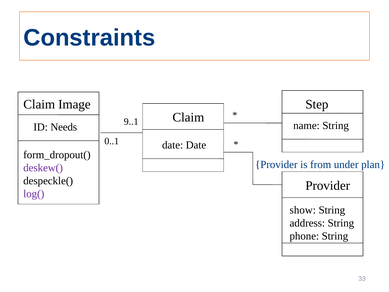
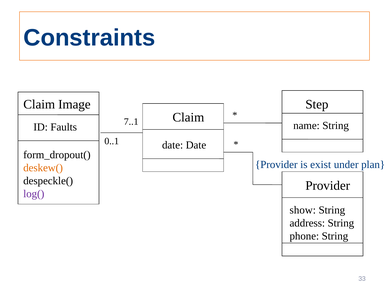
9..1: 9..1 -> 7..1
Needs: Needs -> Faults
from: from -> exist
deskew( colour: purple -> orange
